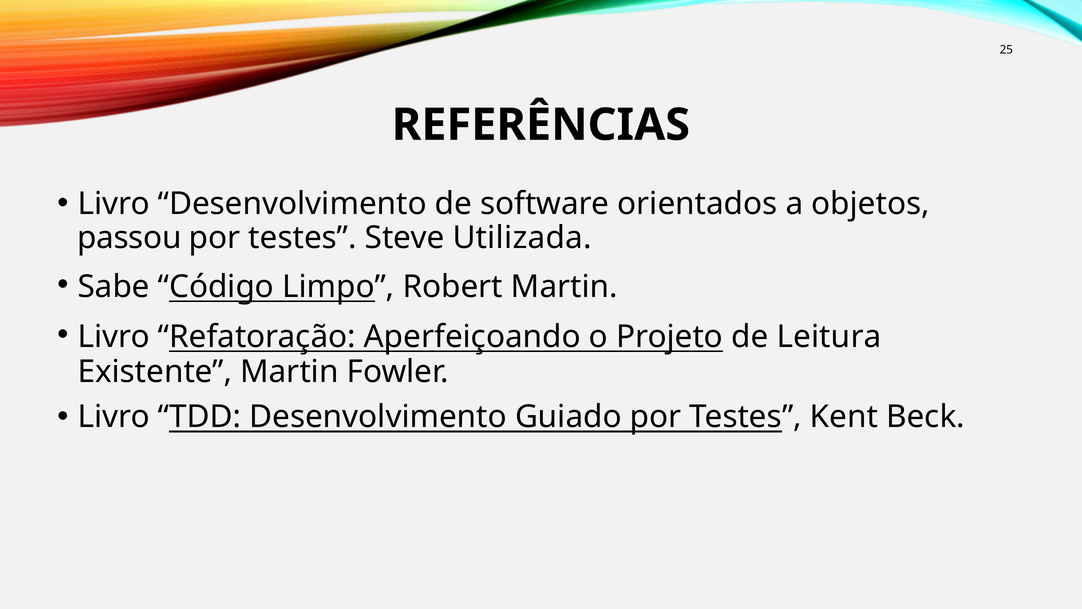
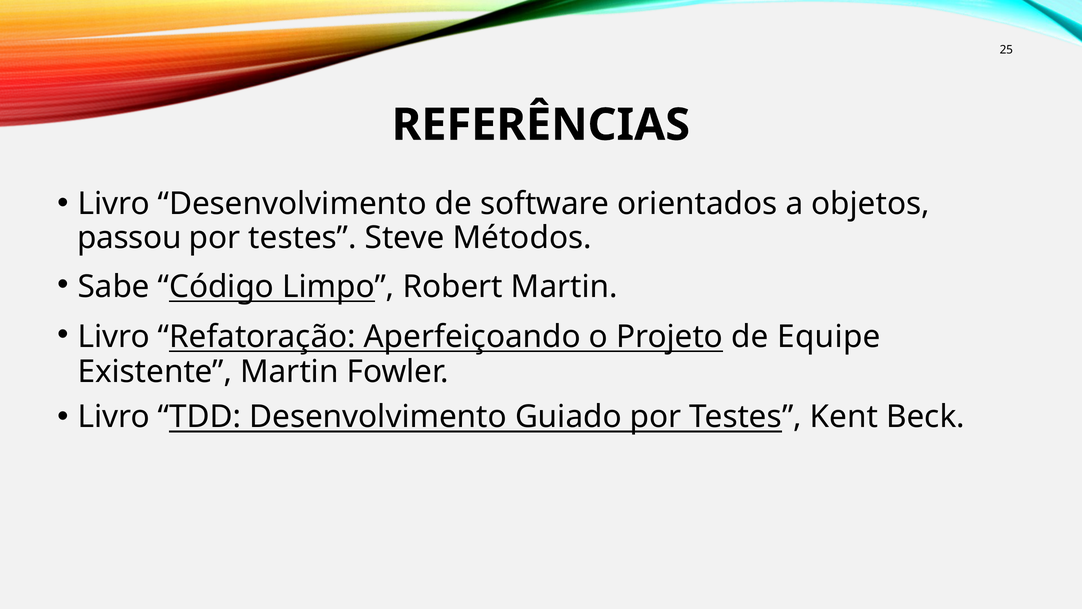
Utilizada: Utilizada -> Métodos
Leitura: Leitura -> Equipe
